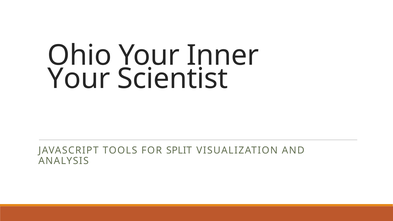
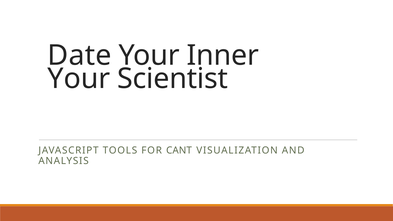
Ohio: Ohio -> Date
SPLIT: SPLIT -> CANT
